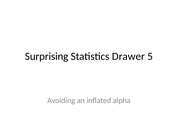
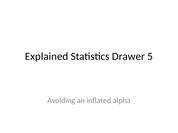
Surprising: Surprising -> Explained
